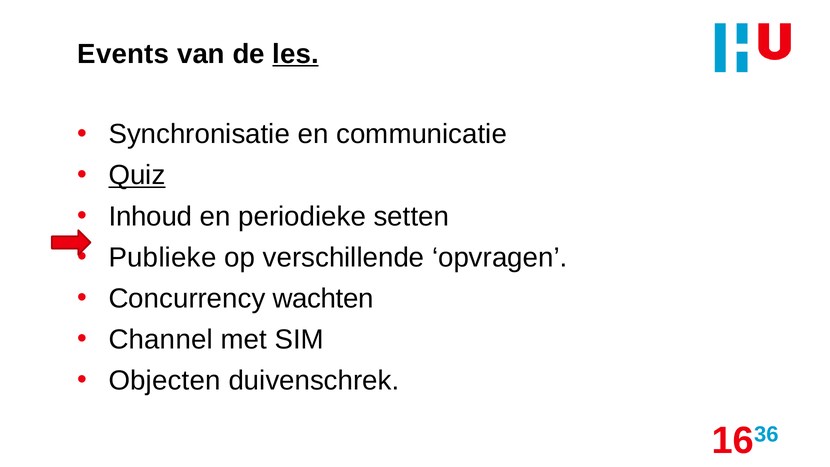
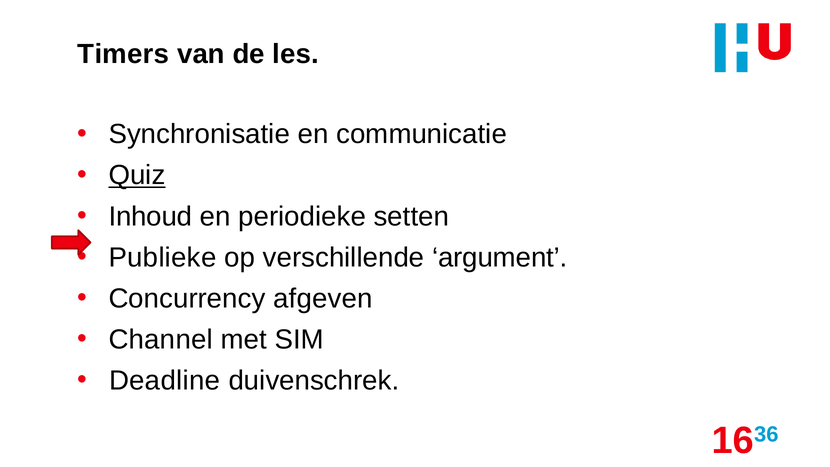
Events: Events -> Timers
les underline: present -> none
opvragen: opvragen -> argument
wachten: wachten -> afgeven
Objecten: Objecten -> Deadline
